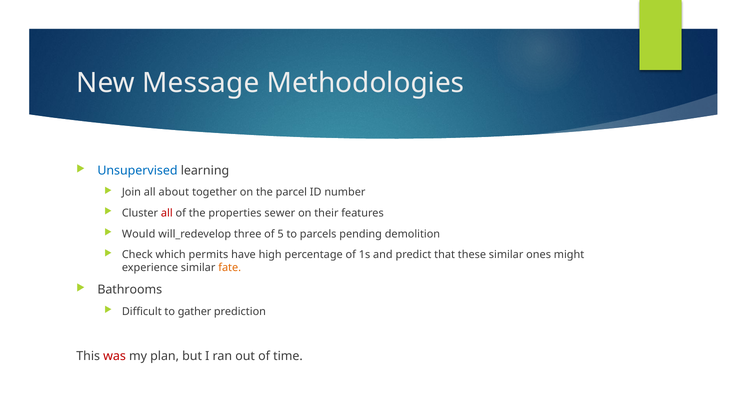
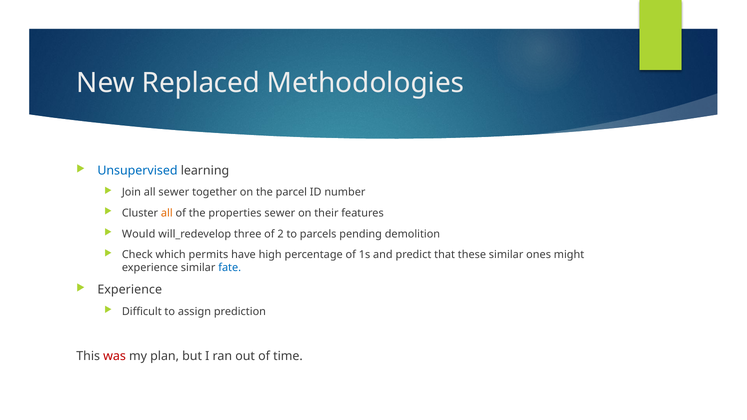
Message: Message -> Replaced
all about: about -> sewer
all at (167, 213) colour: red -> orange
5: 5 -> 2
fate colour: orange -> blue
Bathrooms at (130, 290): Bathrooms -> Experience
gather: gather -> assign
